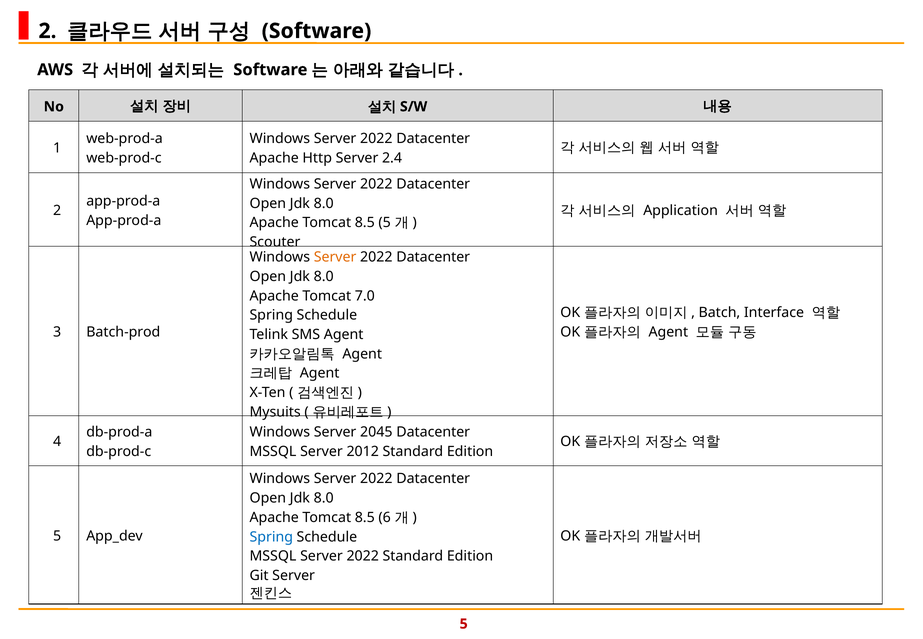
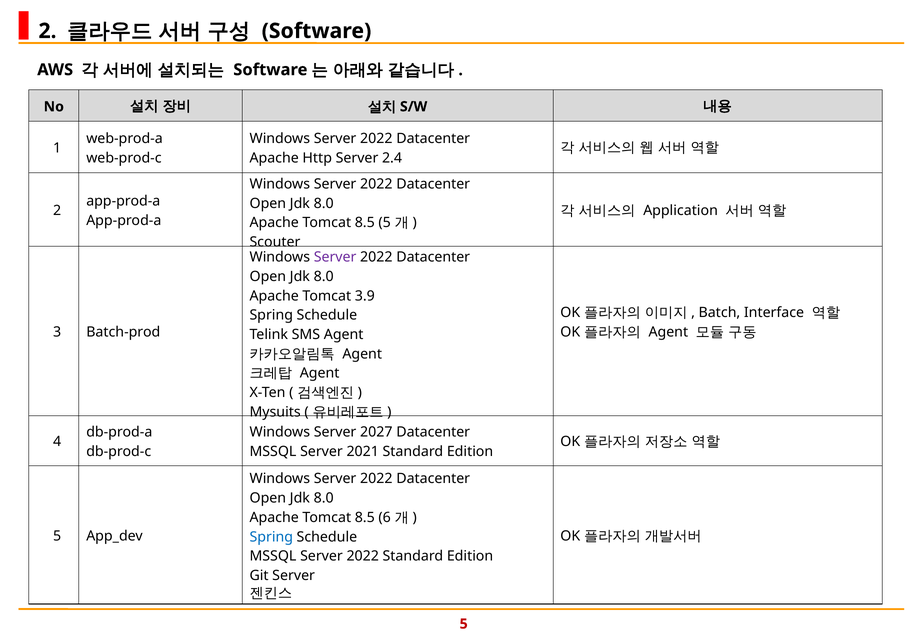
Server at (335, 257) colour: orange -> purple
7.0: 7.0 -> 3.9
2045: 2045 -> 2027
2012: 2012 -> 2021
